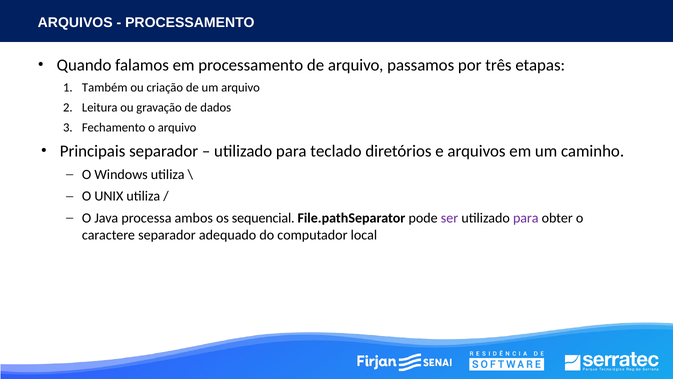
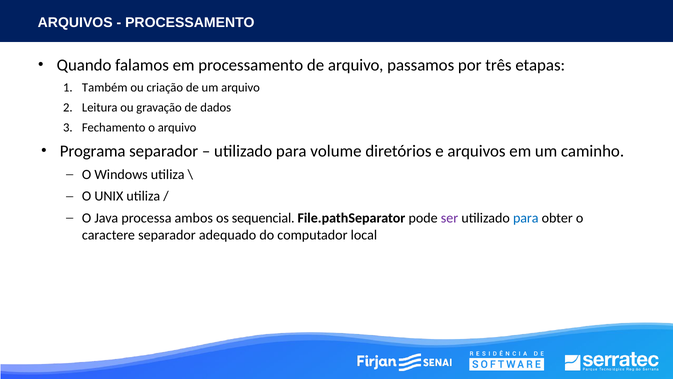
Principais: Principais -> Programa
teclado: teclado -> volume
para at (526, 218) colour: purple -> blue
